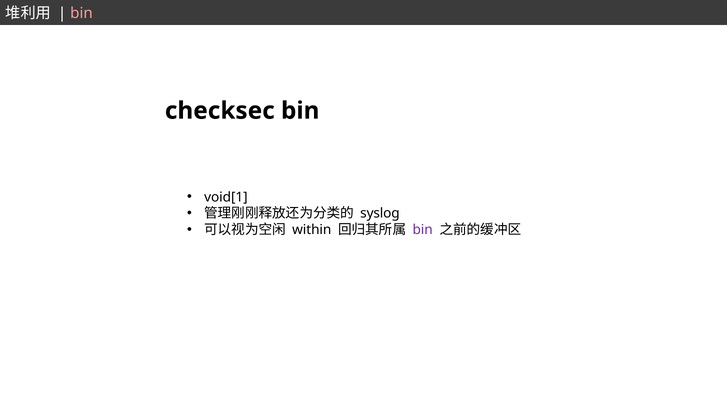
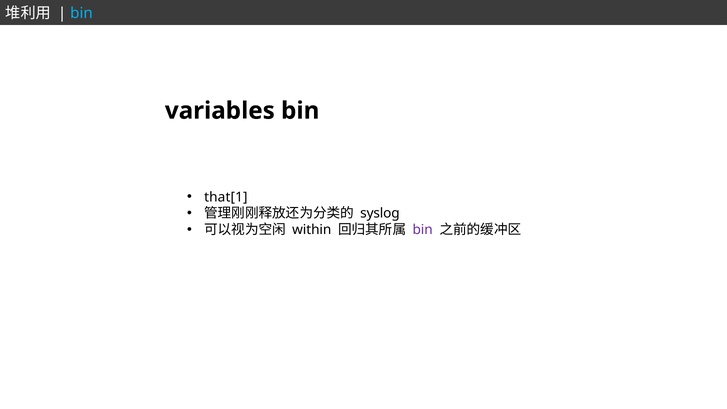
bin at (81, 13) colour: pink -> light blue
checksec: checksec -> variables
void[1: void[1 -> that[1
